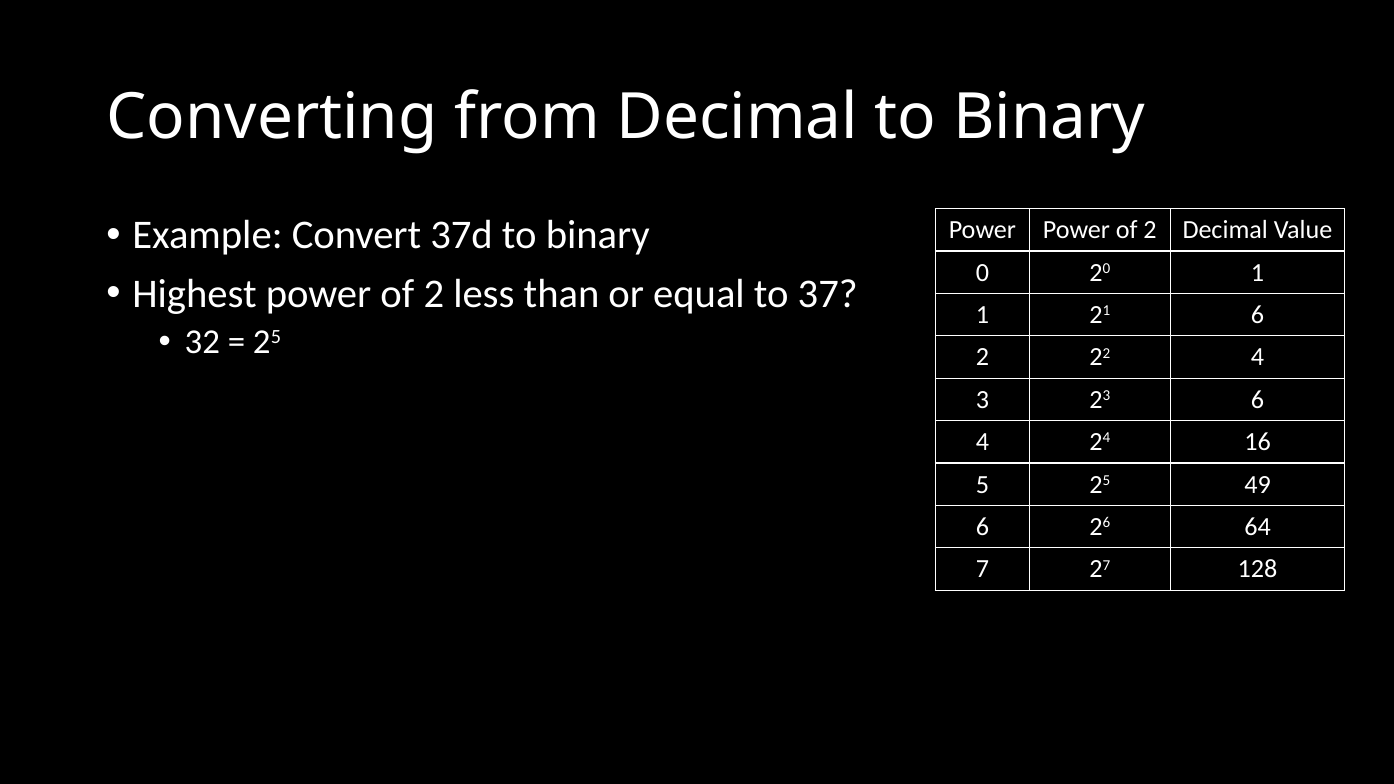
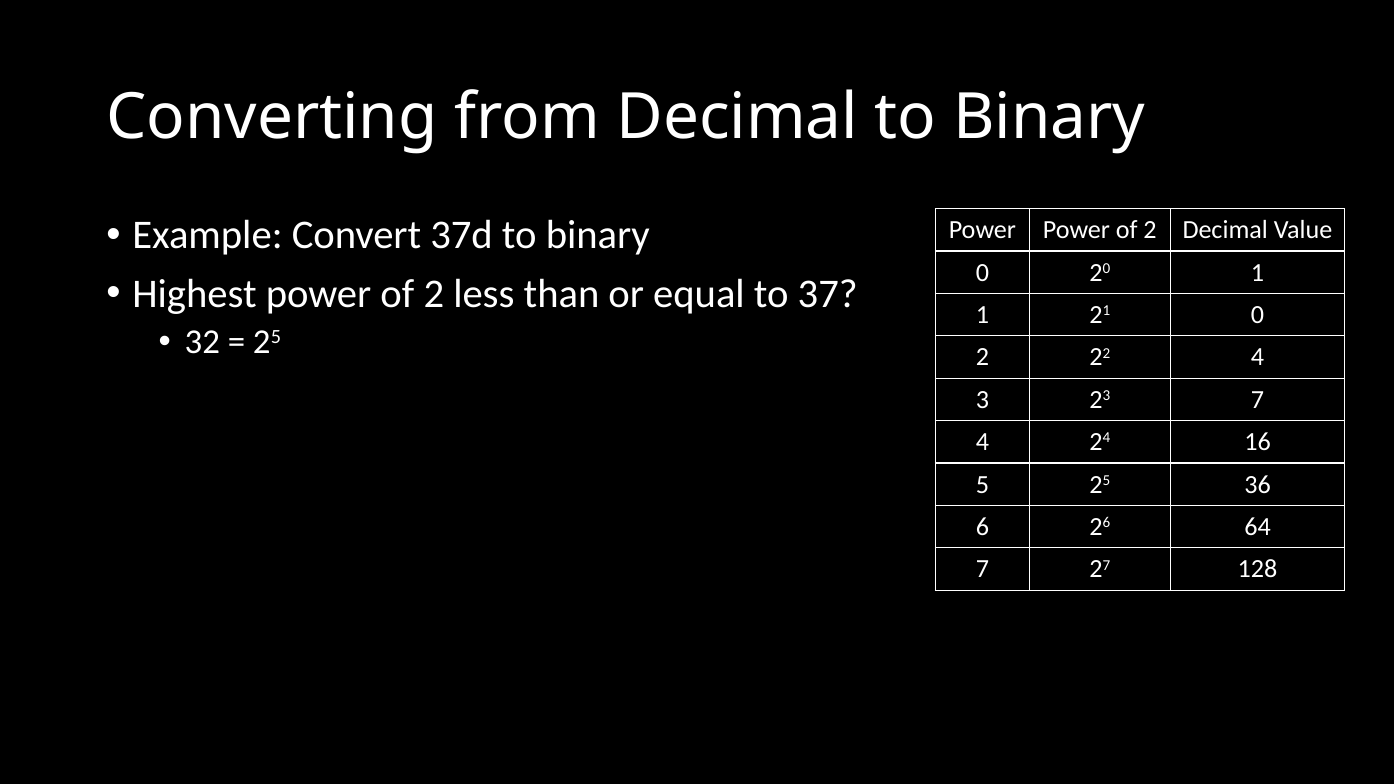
21 6: 6 -> 0
23 6: 6 -> 7
49: 49 -> 36
